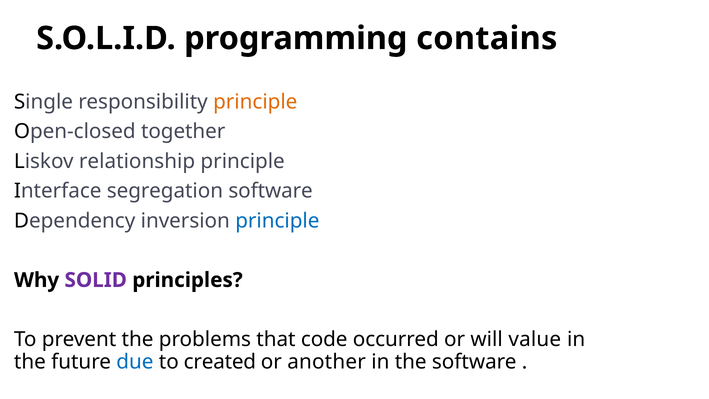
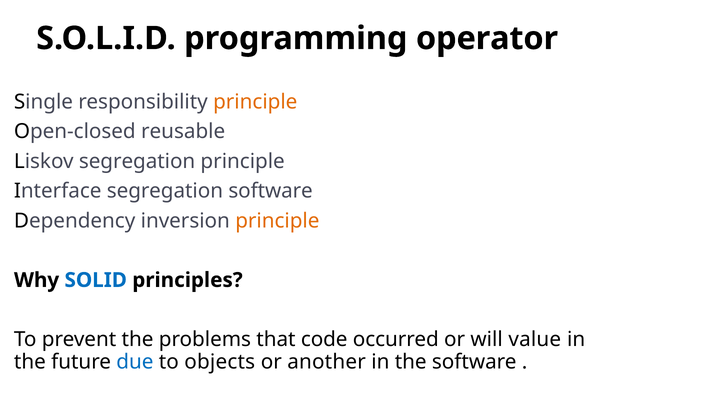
contains: contains -> operator
together: together -> reusable
Liskov relationship: relationship -> segregation
principle at (277, 221) colour: blue -> orange
SOLID colour: purple -> blue
created: created -> objects
